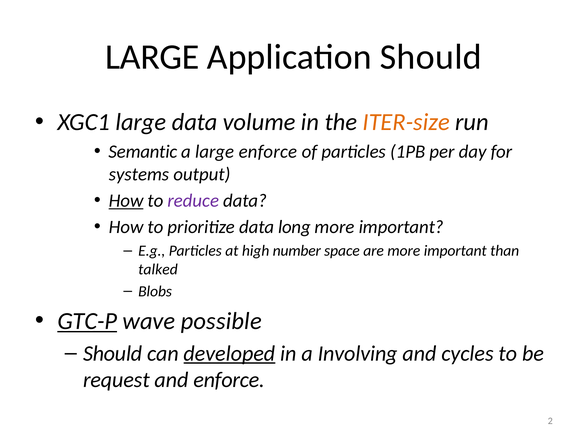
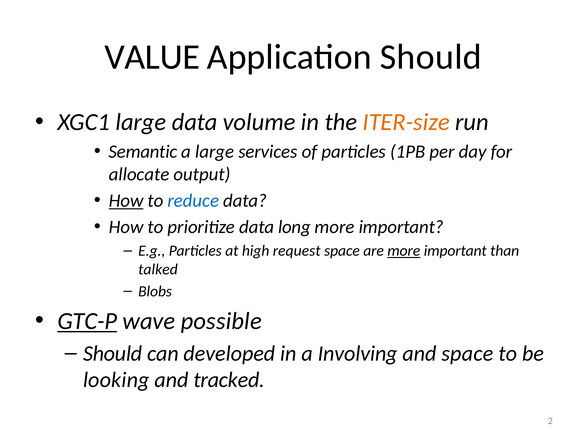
LARGE at (152, 57): LARGE -> VALUE
large enforce: enforce -> services
systems: systems -> allocate
reduce colour: purple -> blue
number: number -> request
more at (404, 251) underline: none -> present
developed underline: present -> none
and cycles: cycles -> space
request: request -> looking
and enforce: enforce -> tracked
